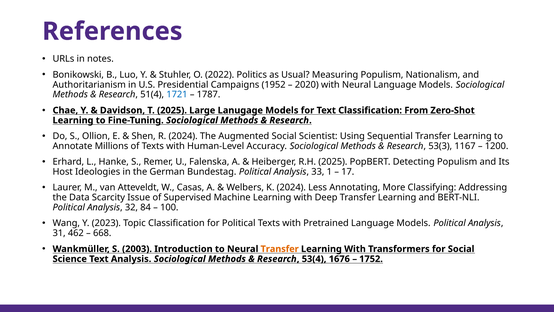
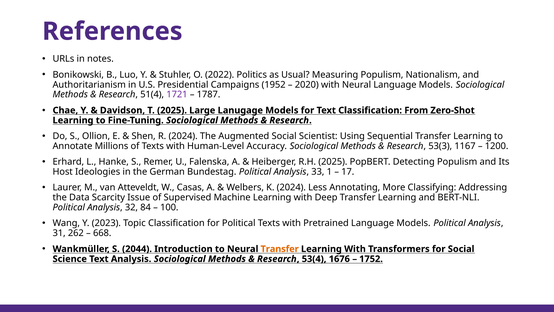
1721 colour: blue -> purple
462: 462 -> 262
2003: 2003 -> 2044
